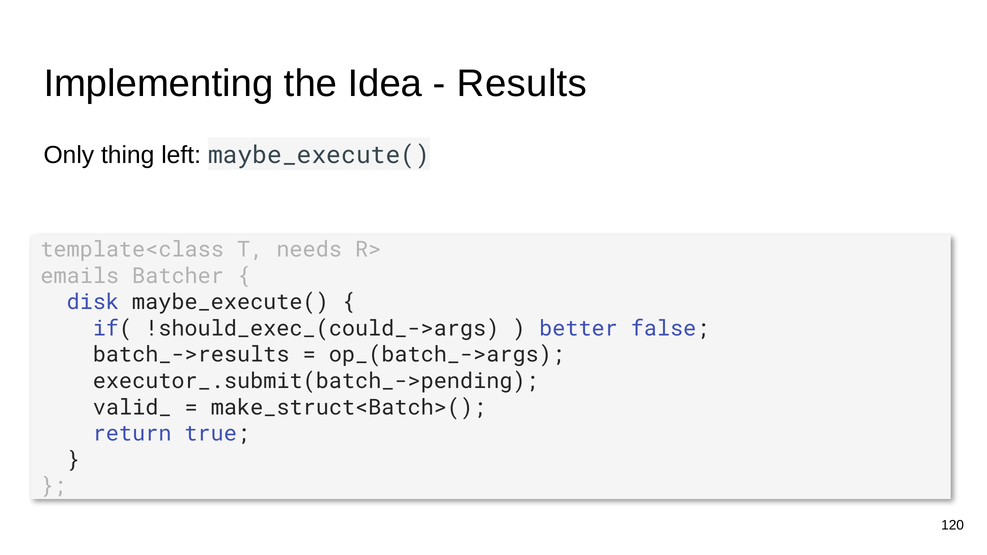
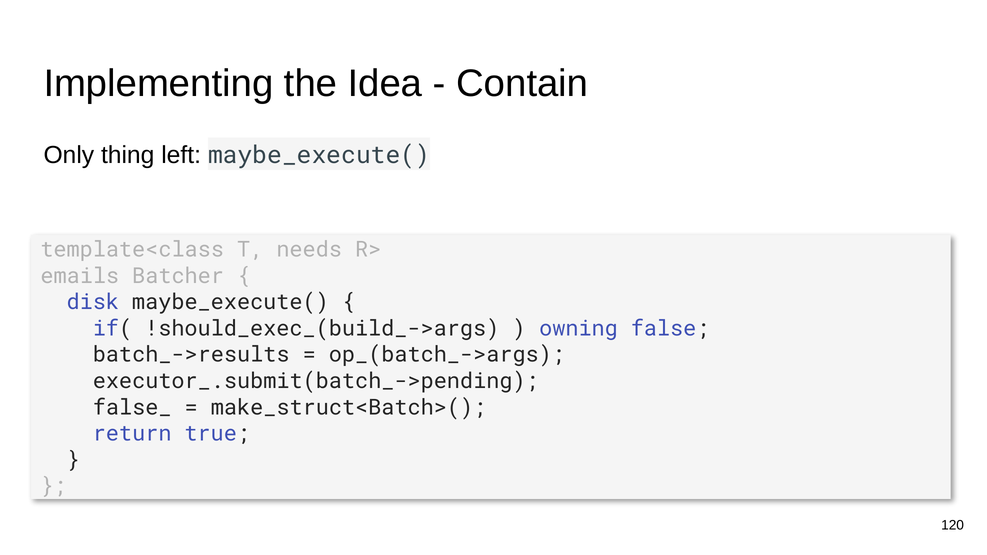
Results: Results -> Contain
!should_exec_(could_->args: !should_exec_(could_->args -> !should_exec_(build_->args
better: better -> owning
valid_: valid_ -> false_
